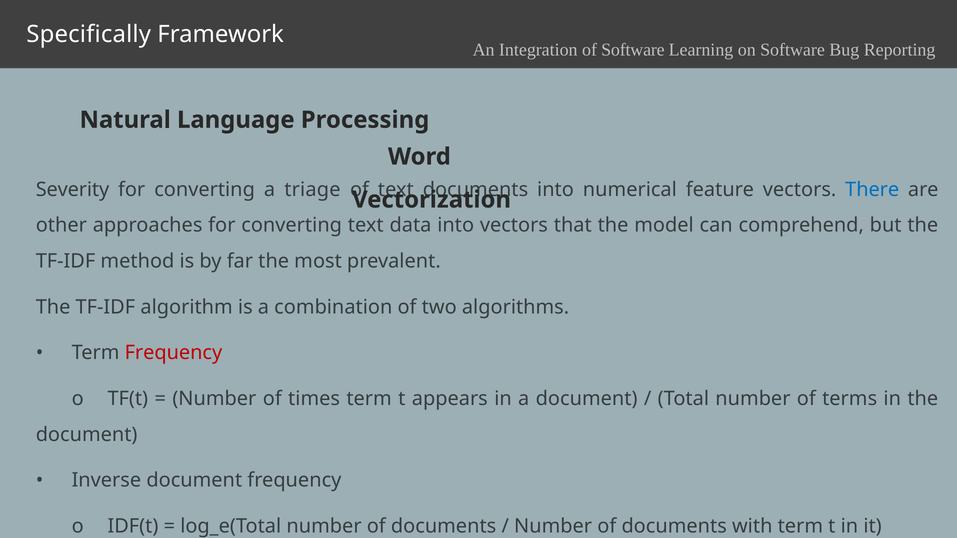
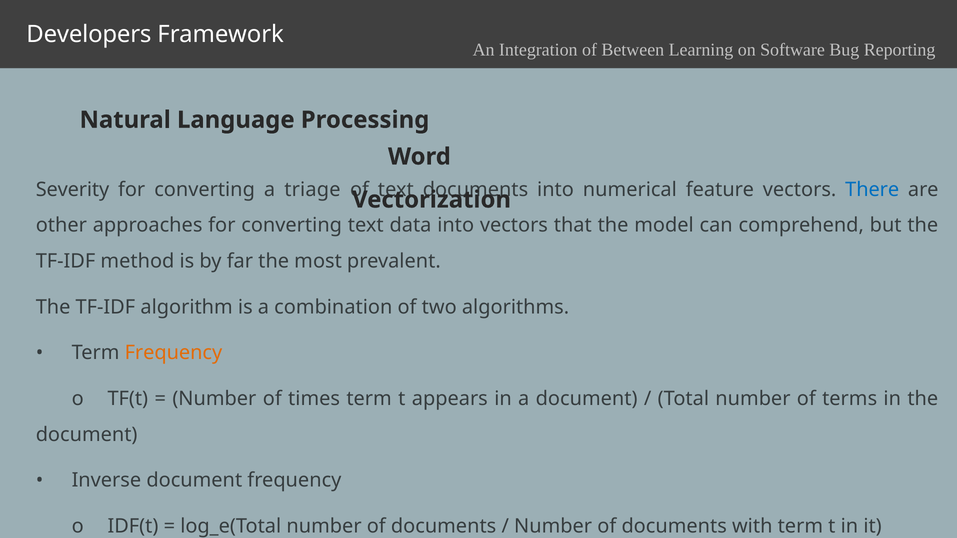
Specifically: Specifically -> Developers
of Software: Software -> Between
Frequency at (173, 353) colour: red -> orange
